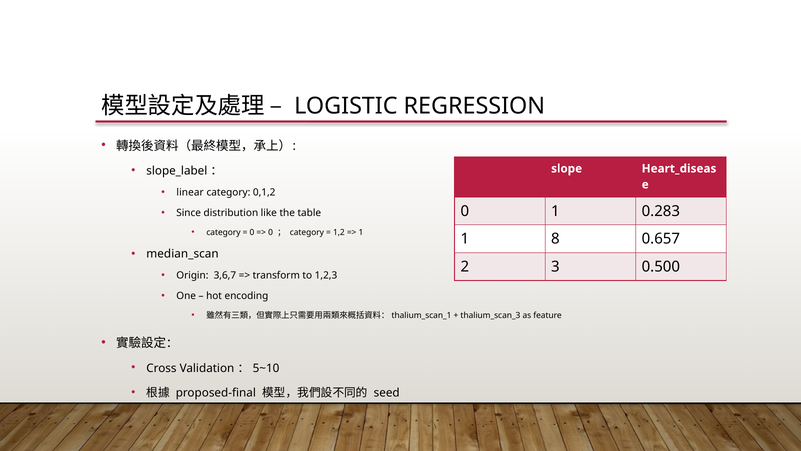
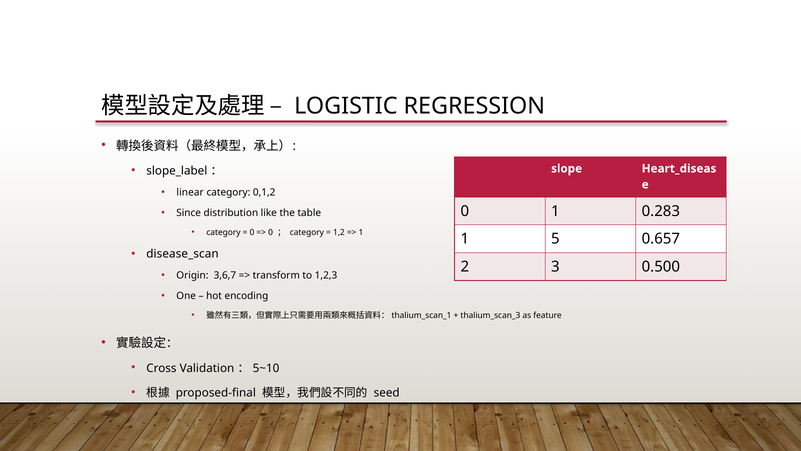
8: 8 -> 5
median_scan: median_scan -> disease_scan
